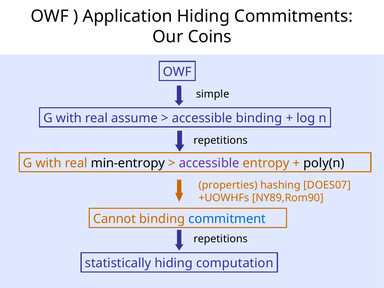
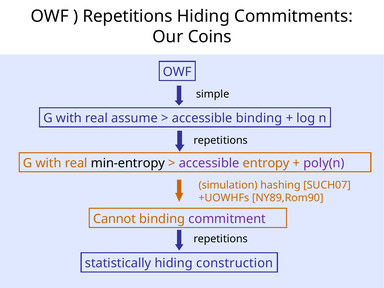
Application at (127, 16): Application -> Repetitions
poly(n colour: black -> purple
properties: properties -> simulation
DOES07: DOES07 -> SUCH07
commitment colour: blue -> purple
computation: computation -> construction
